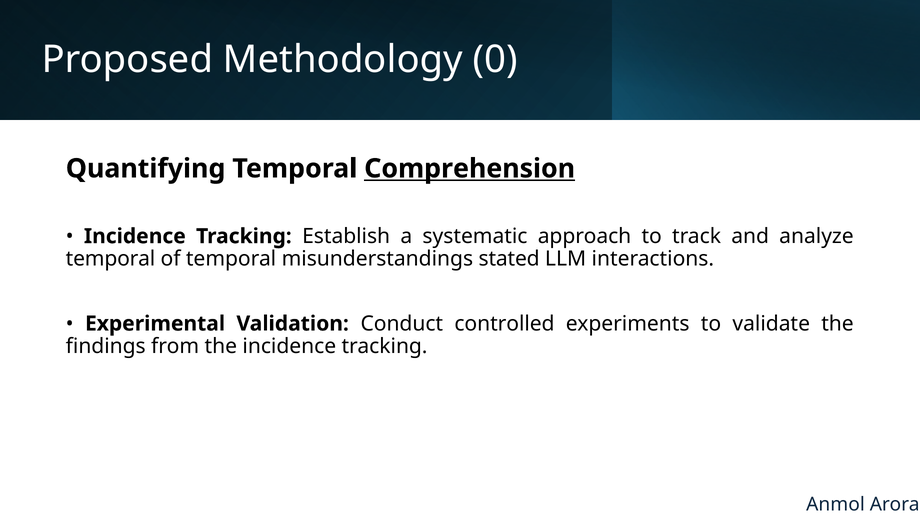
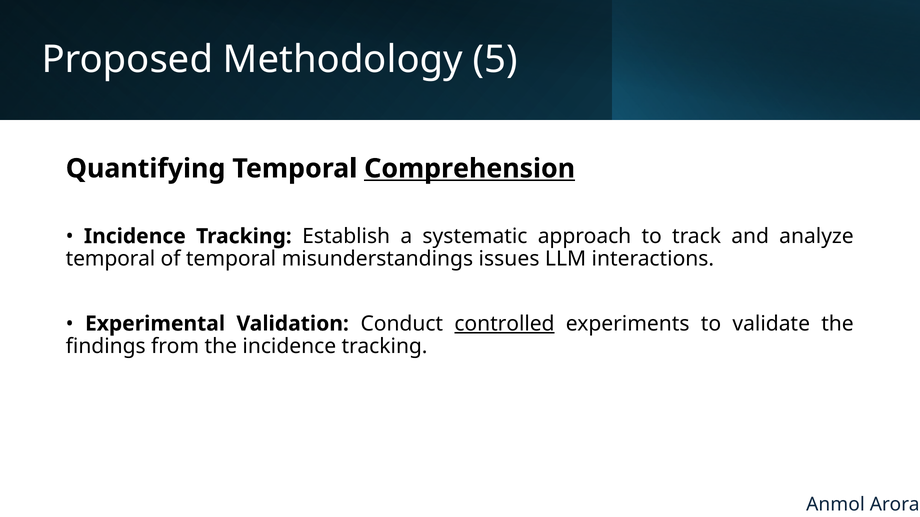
0: 0 -> 5
stated: stated -> issues
controlled underline: none -> present
